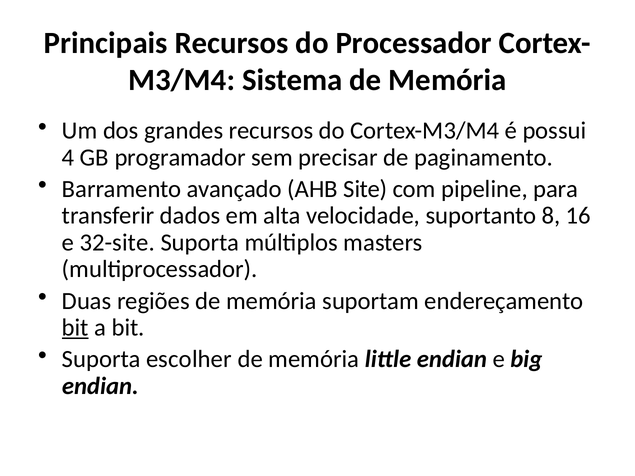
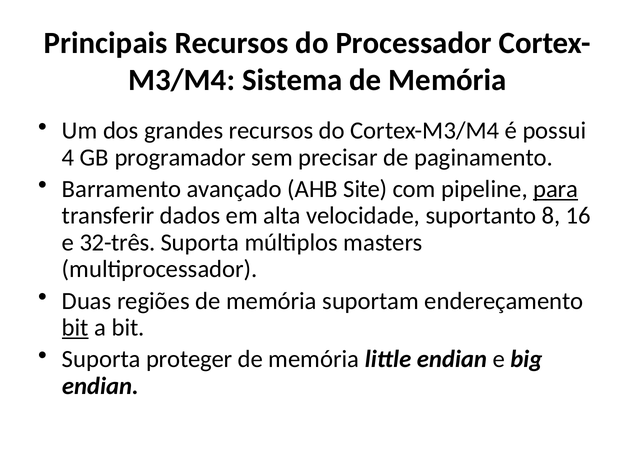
para underline: none -> present
32-site: 32-site -> 32-três
escolher: escolher -> proteger
